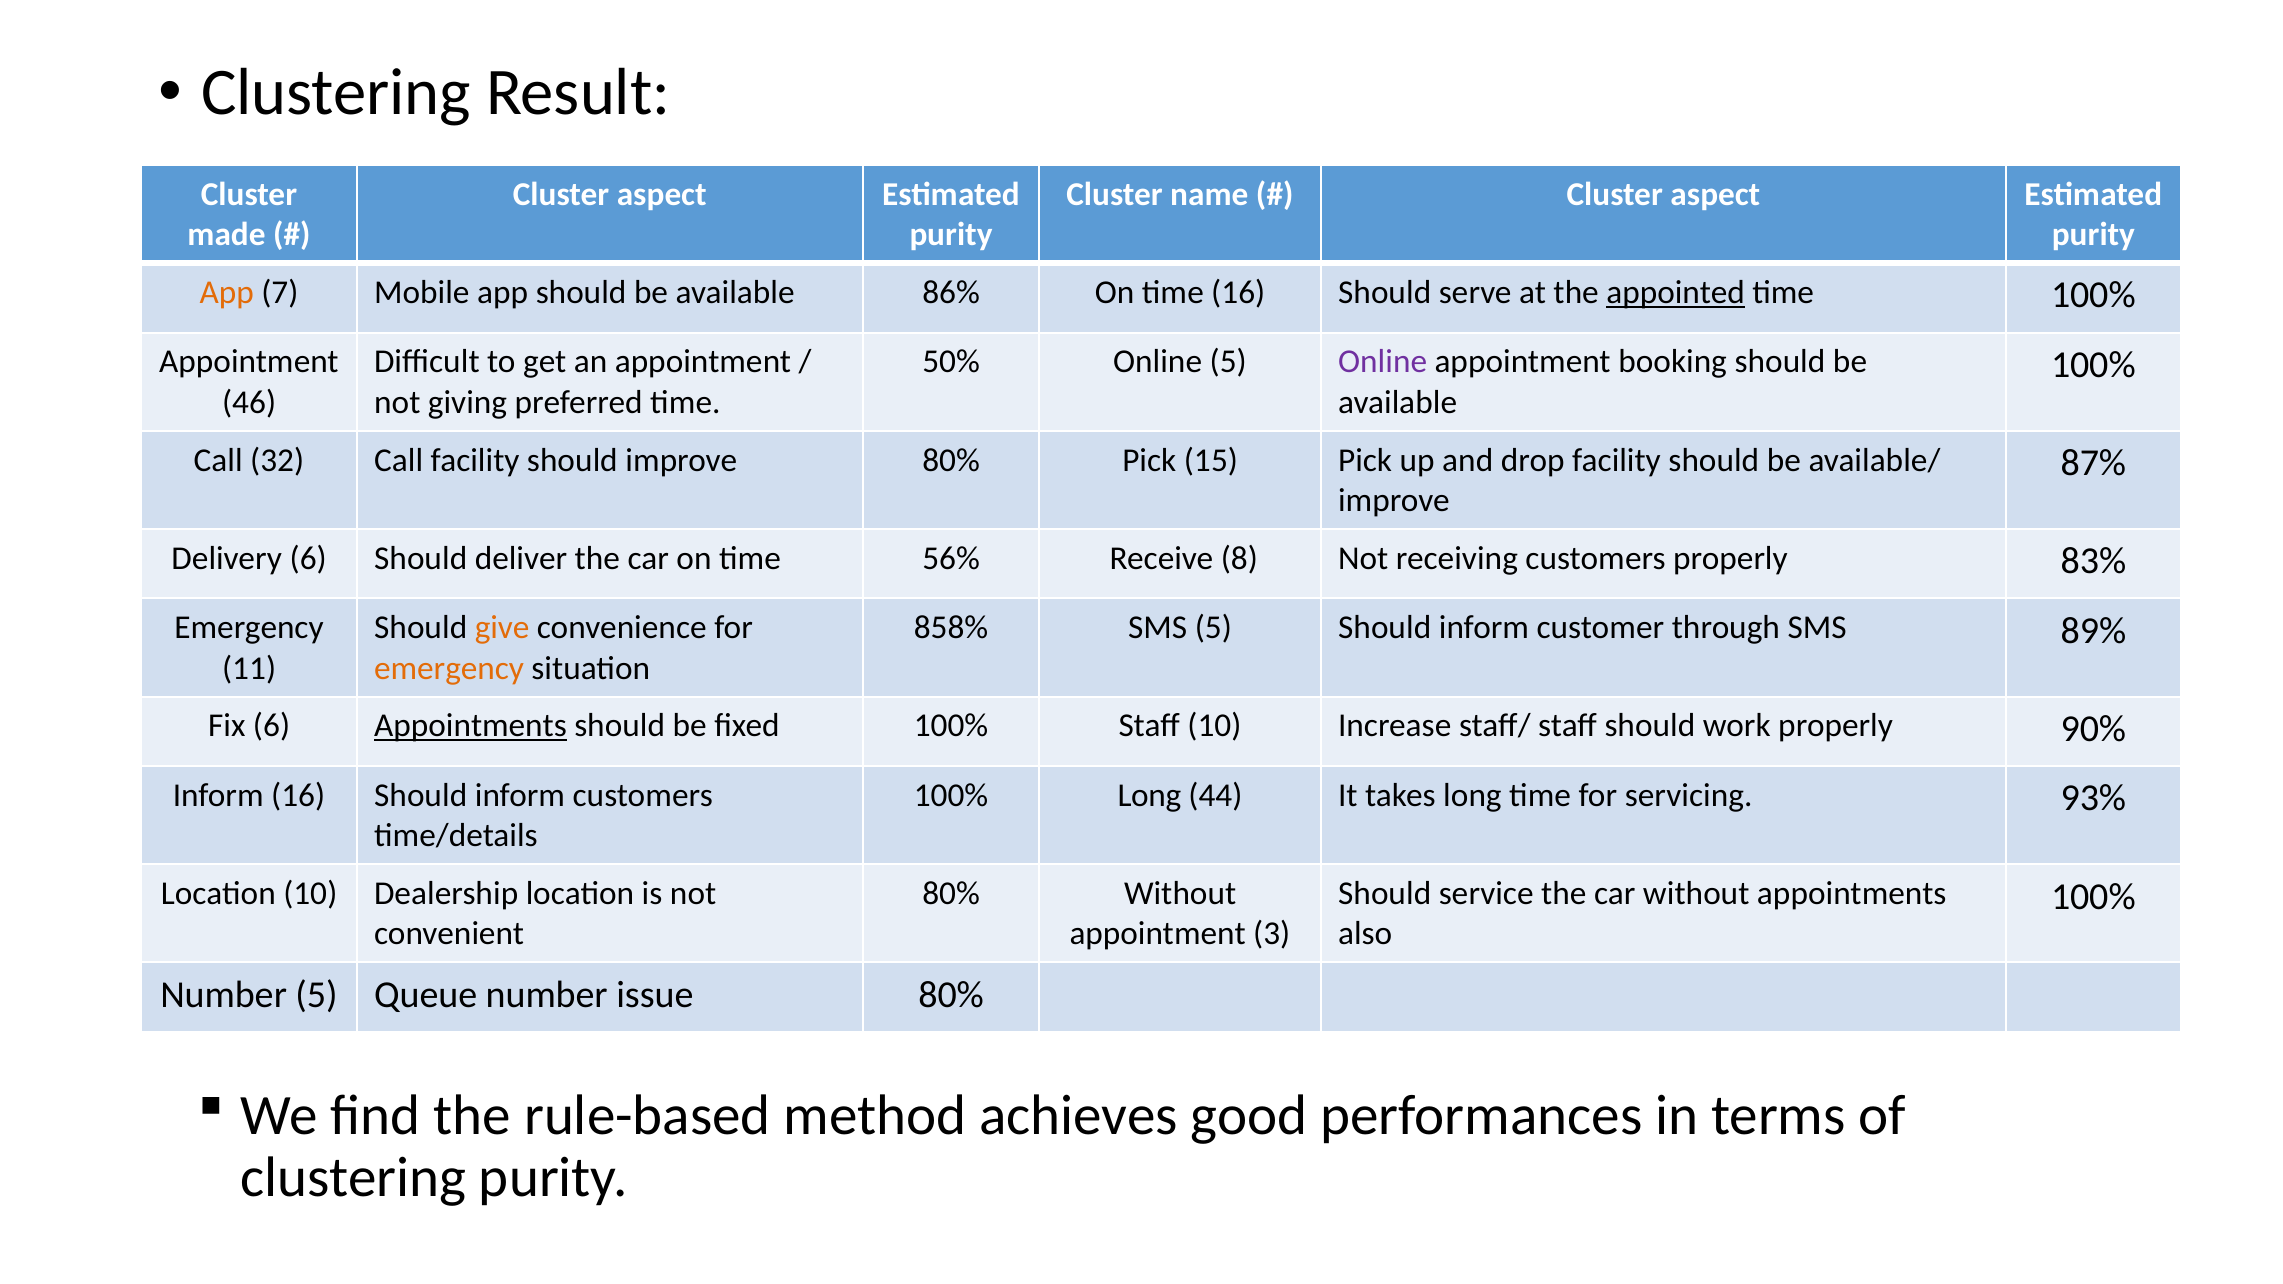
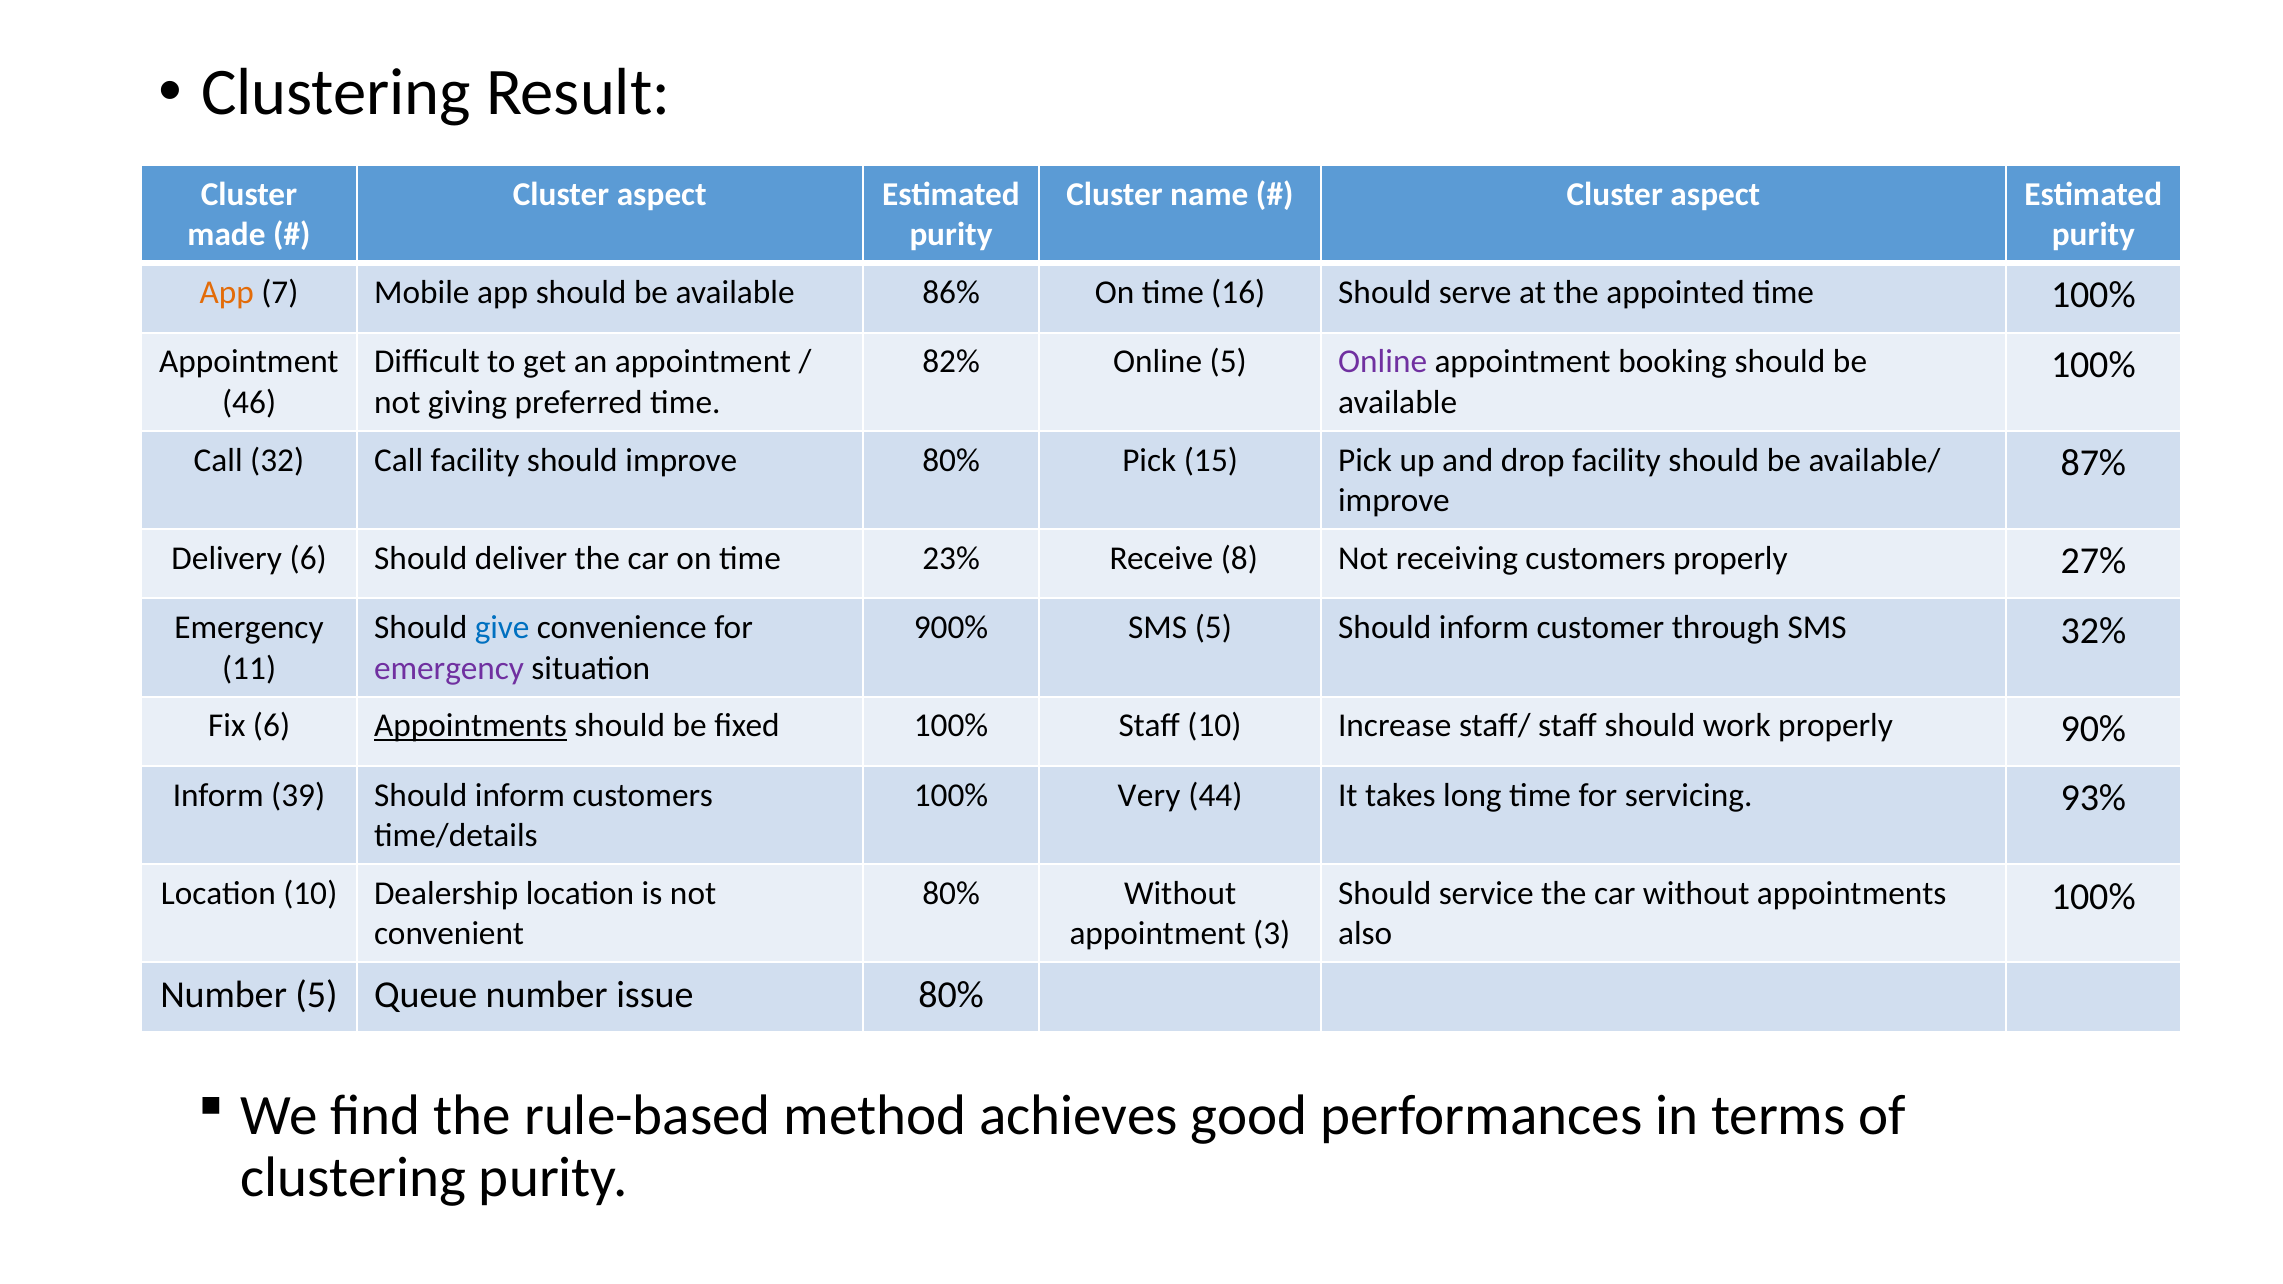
appointed underline: present -> none
50%: 50% -> 82%
56%: 56% -> 23%
83%: 83% -> 27%
give colour: orange -> blue
858%: 858% -> 900%
89%: 89% -> 32%
emergency at (449, 668) colour: orange -> purple
Inform 16: 16 -> 39
100% Long: Long -> Very
